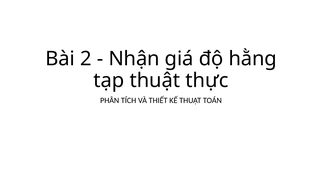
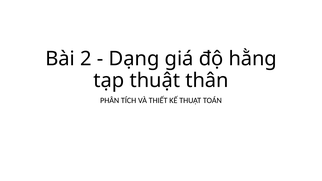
Nhận: Nhận -> Dạng
thực: thực -> thân
